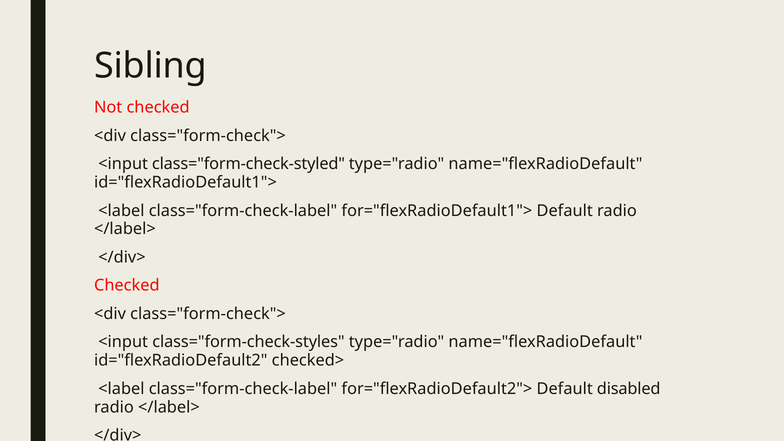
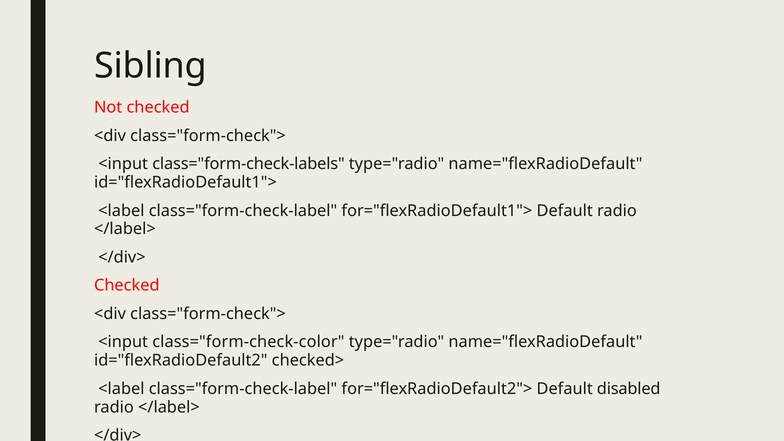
class="form-check-styled: class="form-check-styled -> class="form-check-labels
class="form-check-styles: class="form-check-styles -> class="form-check-color
